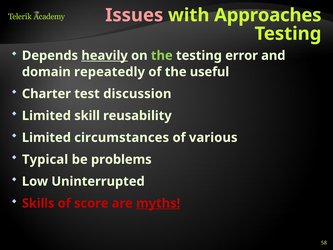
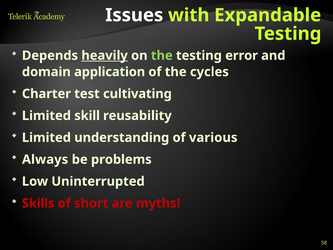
Issues colour: pink -> white
Approaches: Approaches -> Expandable
repeatedly: repeatedly -> application
useful: useful -> cycles
discussion: discussion -> cultivating
circumstances: circumstances -> understanding
Typical: Typical -> Always
score: score -> short
myths underline: present -> none
